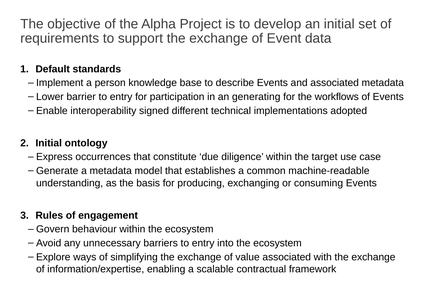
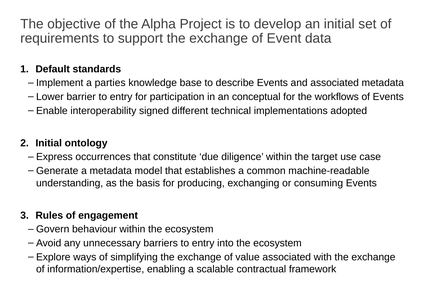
person: person -> parties
generating: generating -> conceptual
